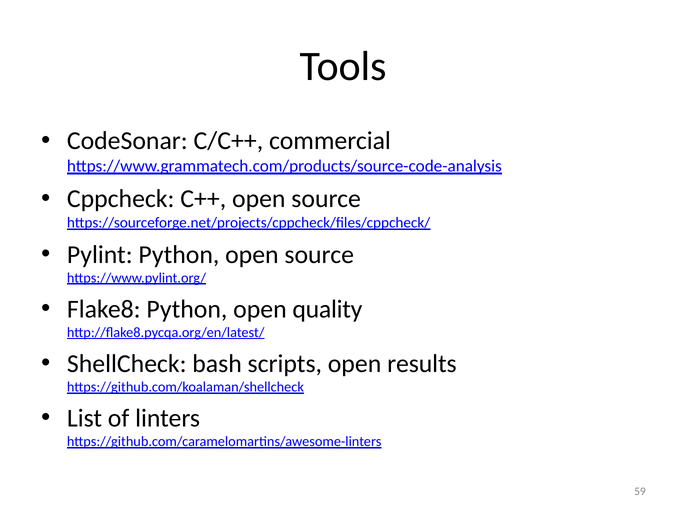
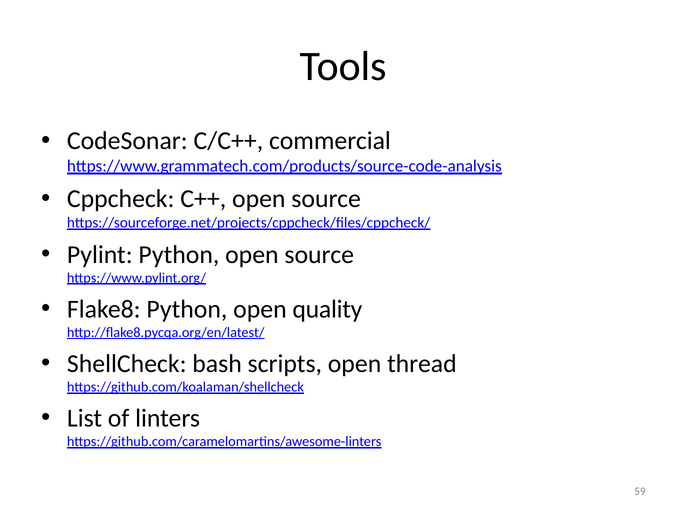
results: results -> thread
